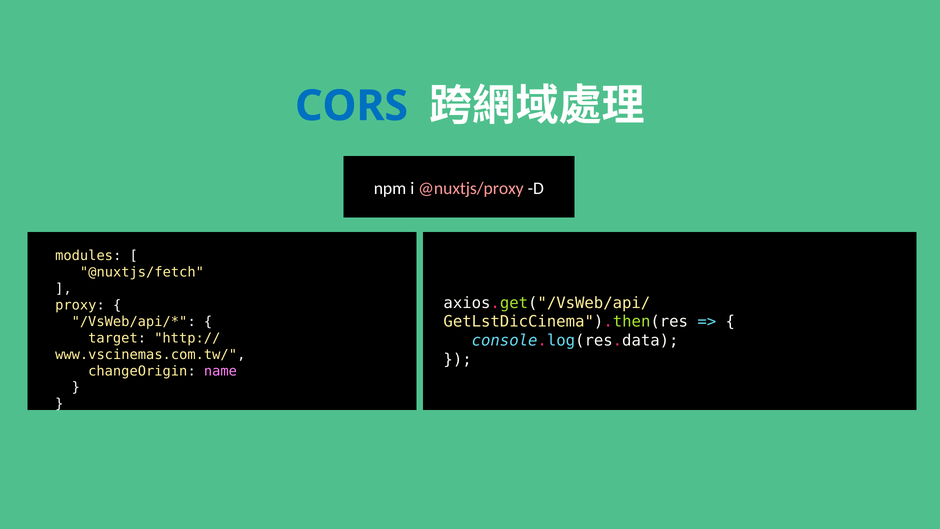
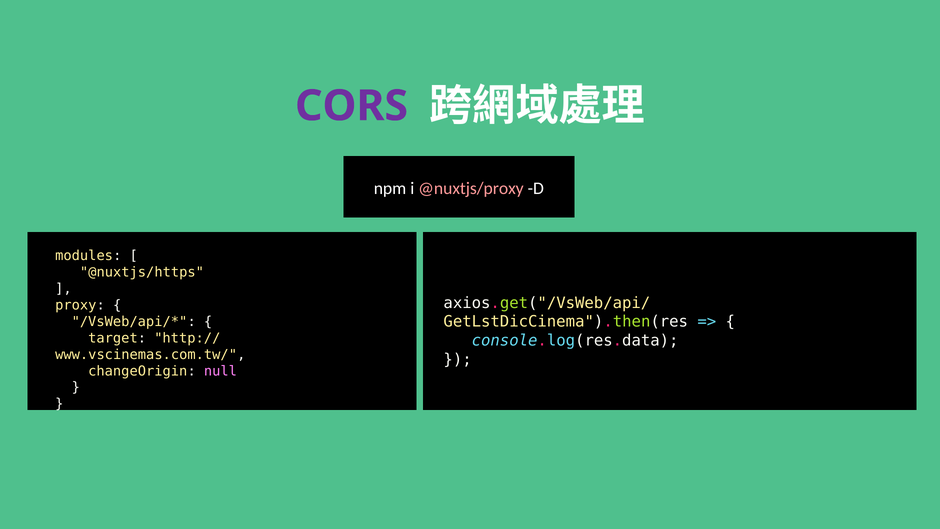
CORS colour: blue -> purple
@nuxtjs/fetch: @nuxtjs/fetch -> @nuxtjs/https
name: name -> null
